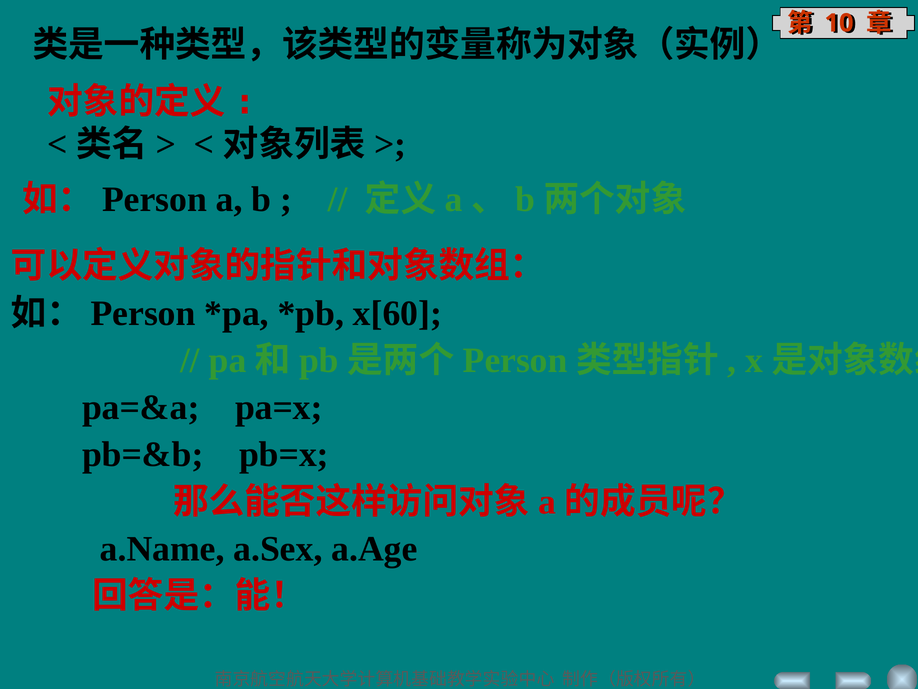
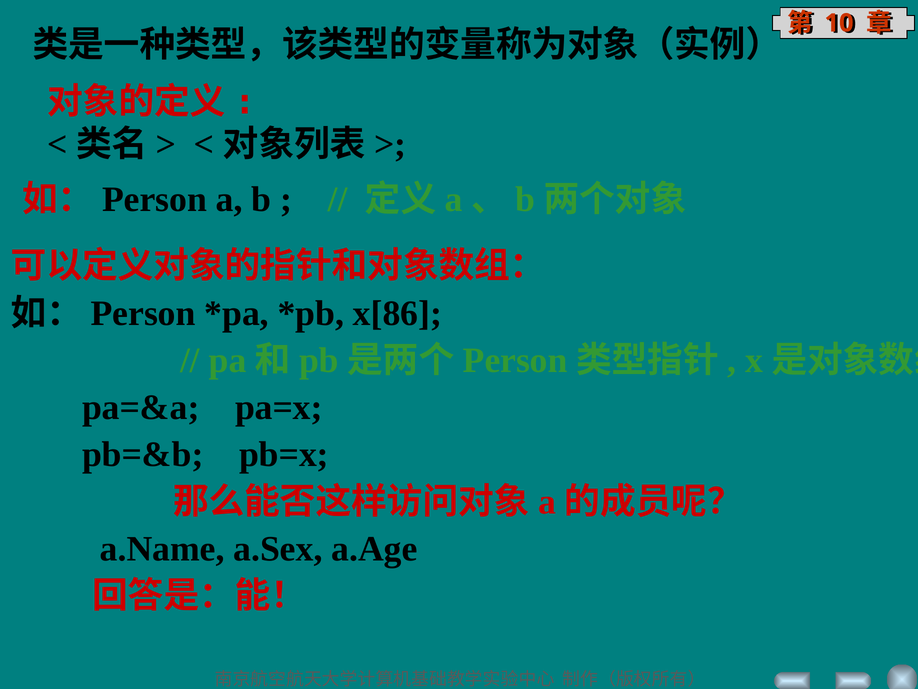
x[60: x[60 -> x[86
